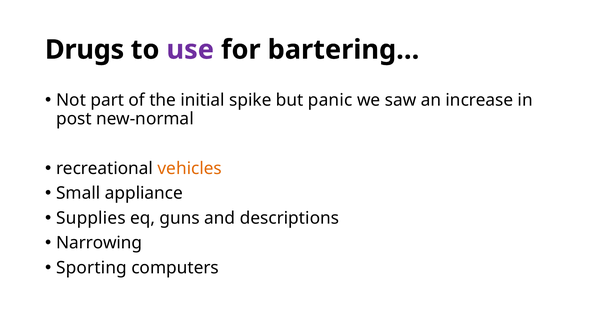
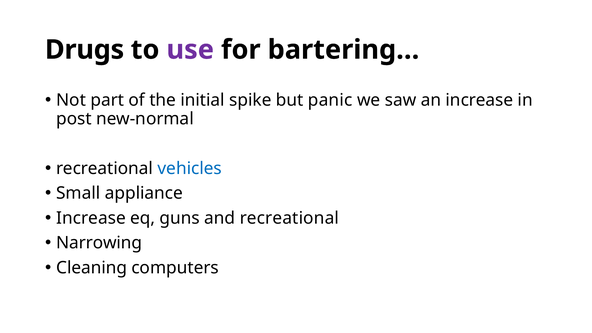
vehicles colour: orange -> blue
Supplies at (91, 218): Supplies -> Increase
and descriptions: descriptions -> recreational
Sporting: Sporting -> Cleaning
